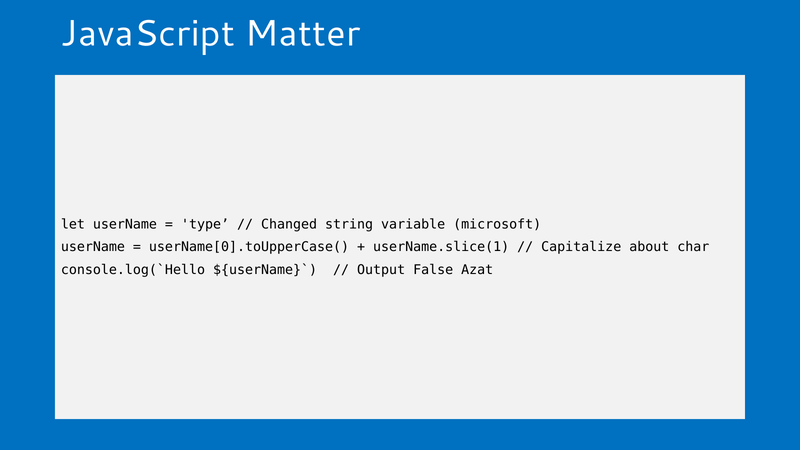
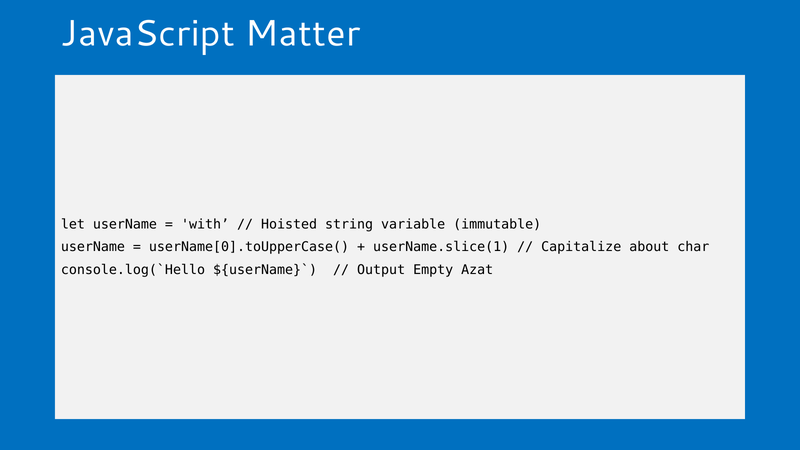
type: type -> with
Changed: Changed -> Hoisted
microsoft: microsoft -> immutable
False: False -> Empty
